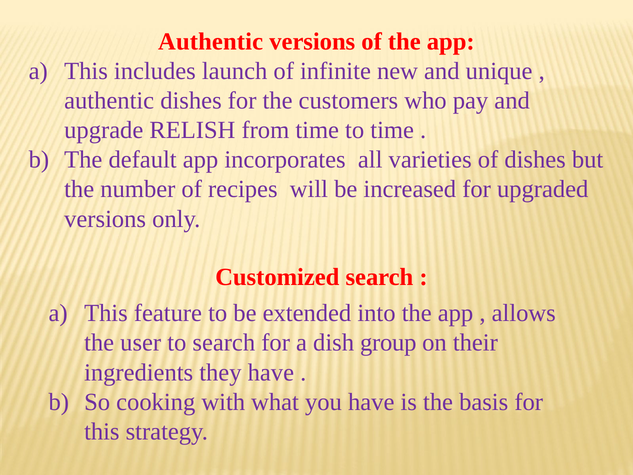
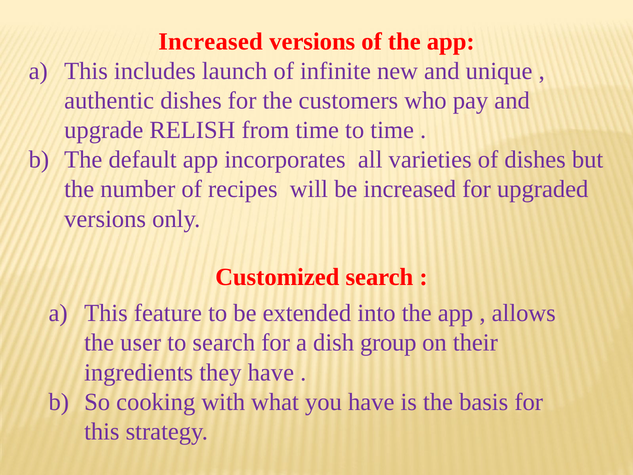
Authentic at (211, 41): Authentic -> Increased
